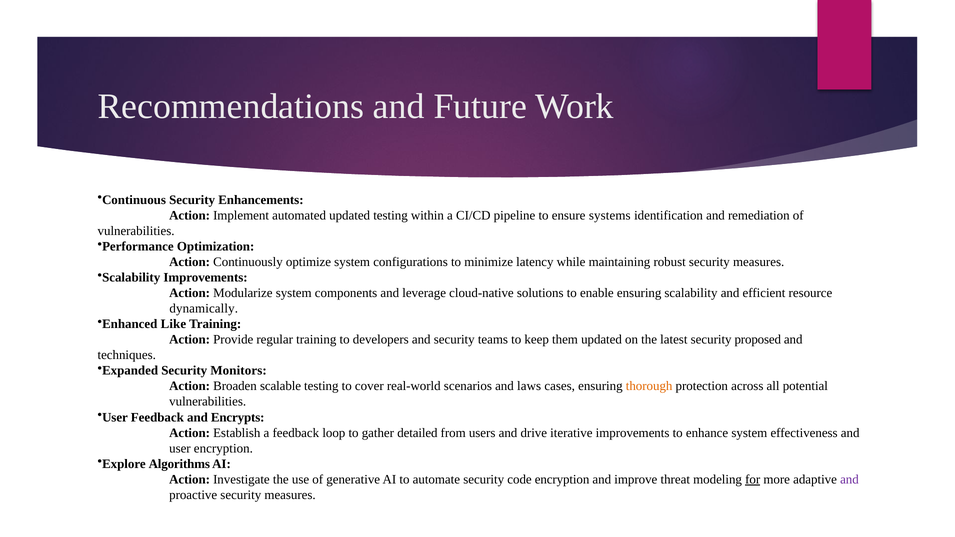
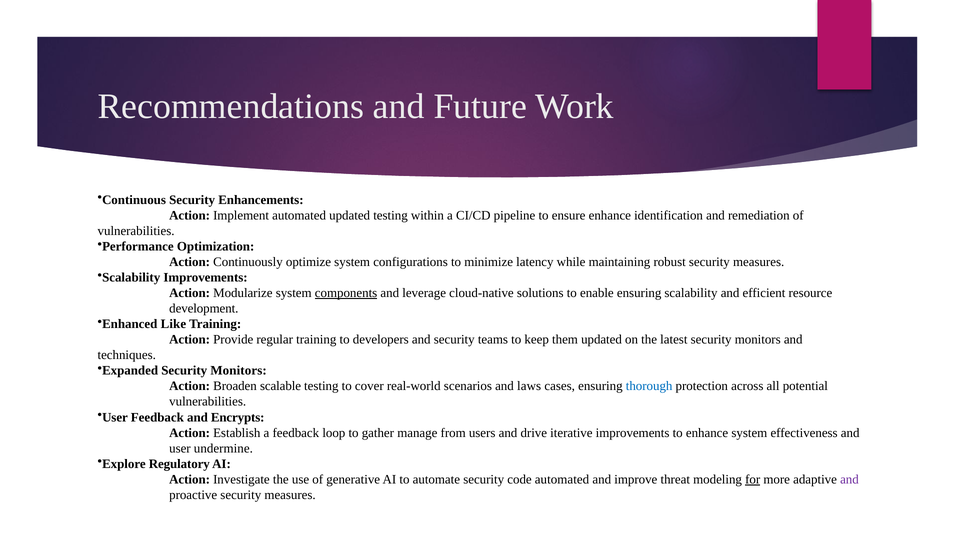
ensure systems: systems -> enhance
components underline: none -> present
dynamically: dynamically -> development
latest security proposed: proposed -> monitors
thorough colour: orange -> blue
detailed: detailed -> manage
user encryption: encryption -> undermine
Algorithms: Algorithms -> Regulatory
code encryption: encryption -> automated
